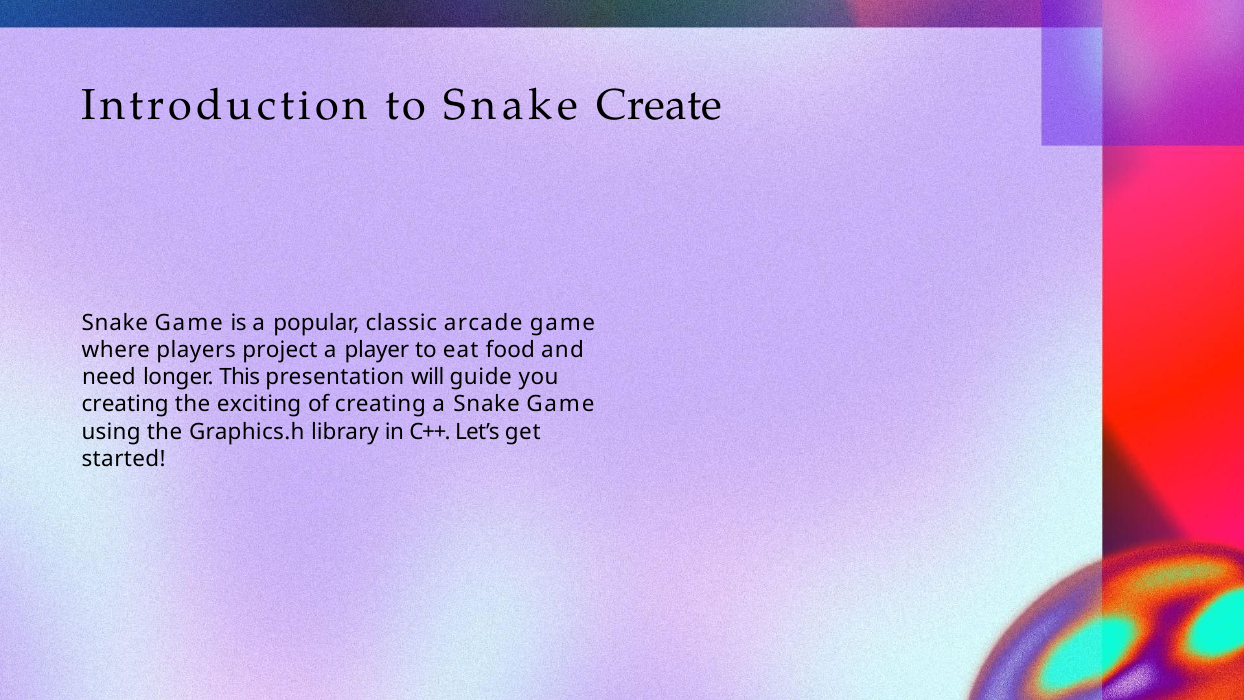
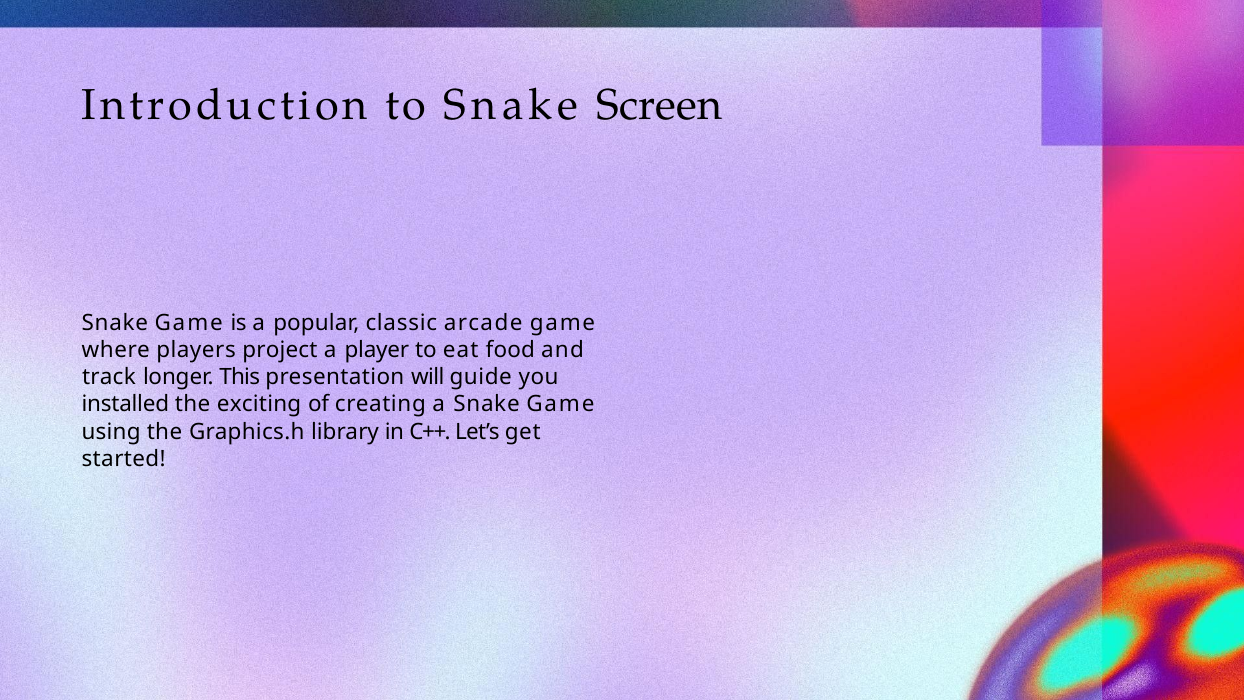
Create: Create -> Screen
need: need -> track
creating at (125, 404): creating -> installed
